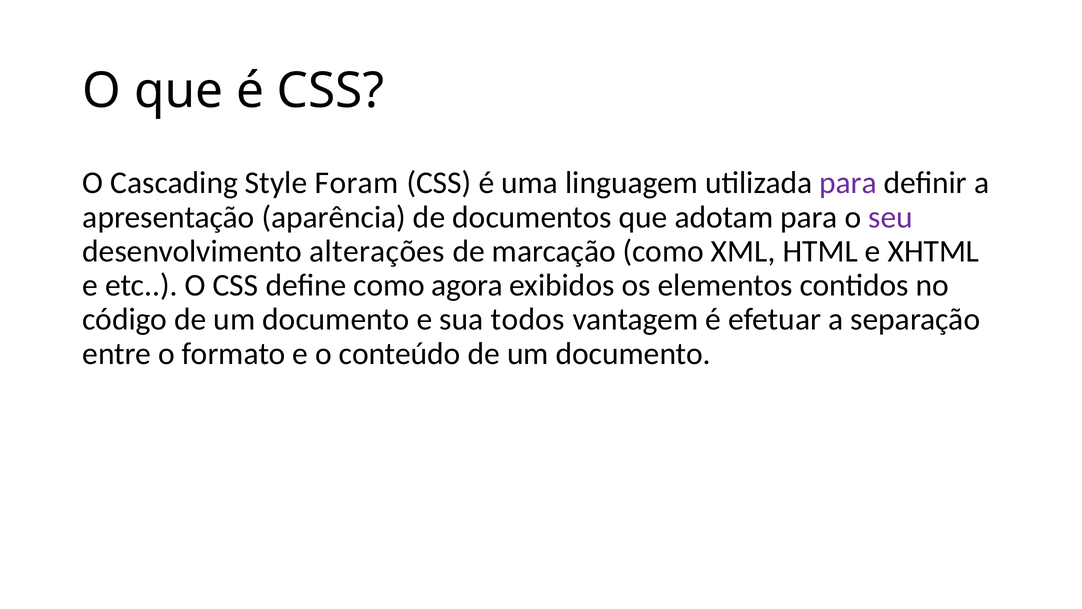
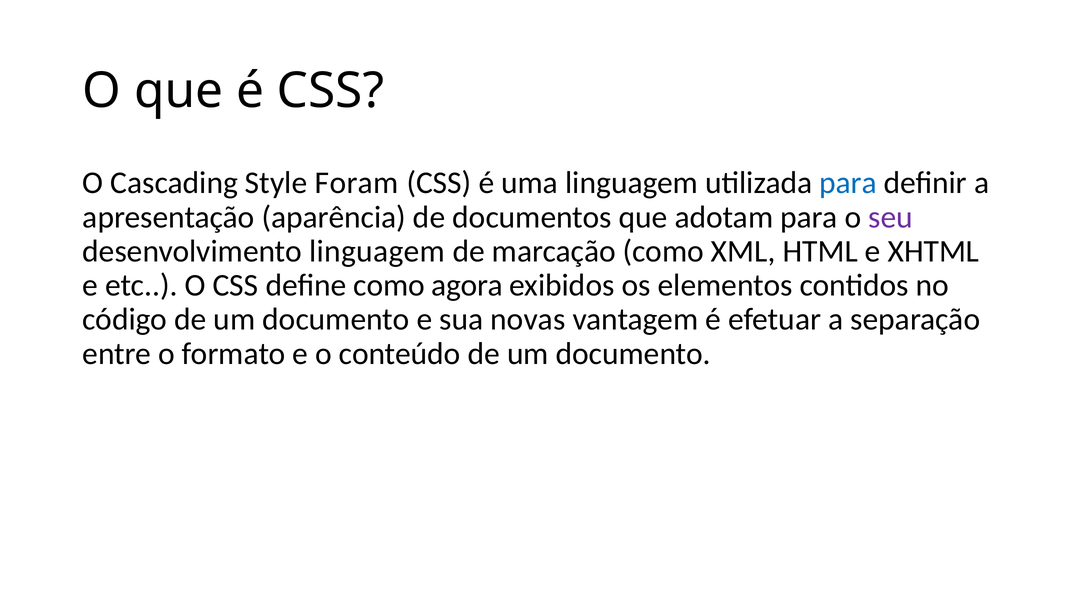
para at (848, 183) colour: purple -> blue
desenvolvimento alterações: alterações -> linguagem
todos: todos -> novas
